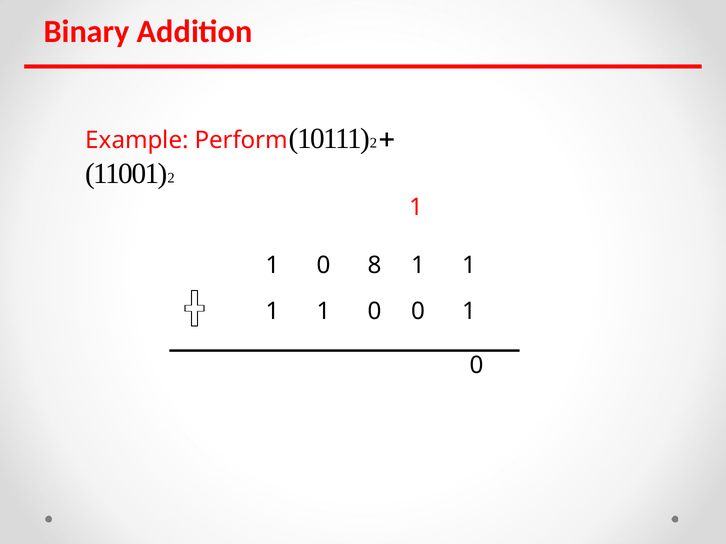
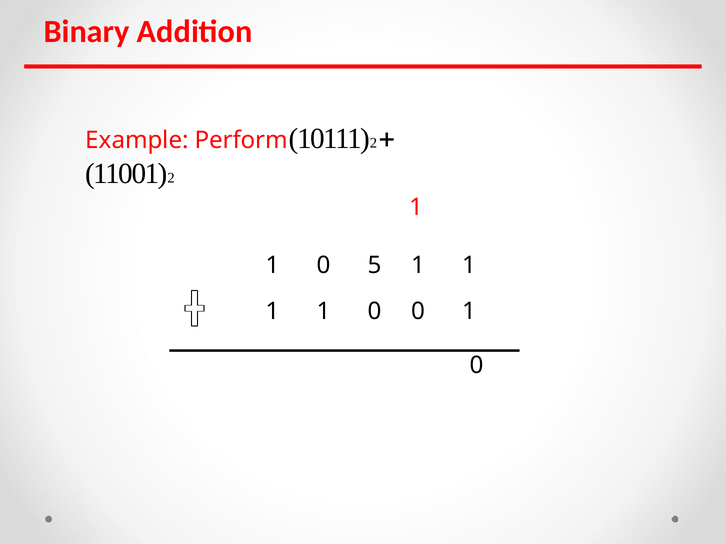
8: 8 -> 5
